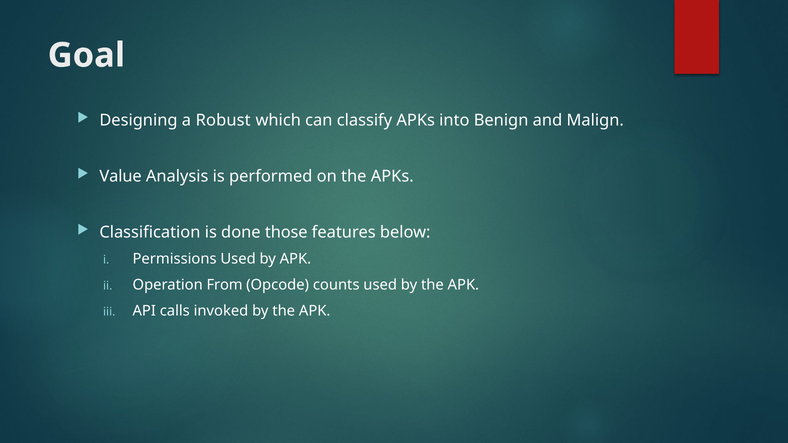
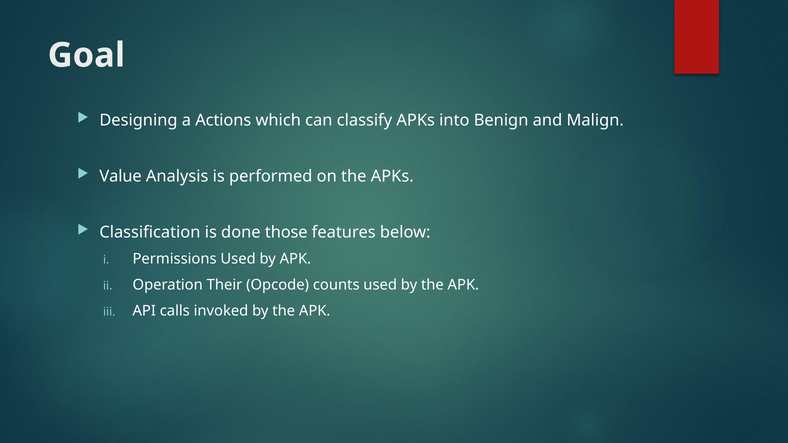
Robust: Robust -> Actions
From: From -> Their
